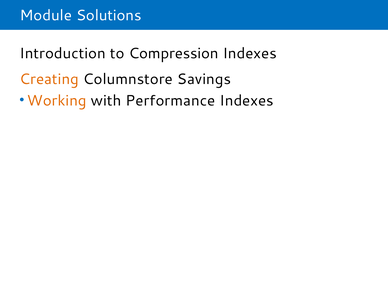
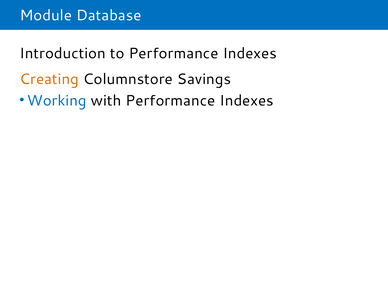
Solutions: Solutions -> Database
to Compression: Compression -> Performance
Working colour: orange -> blue
